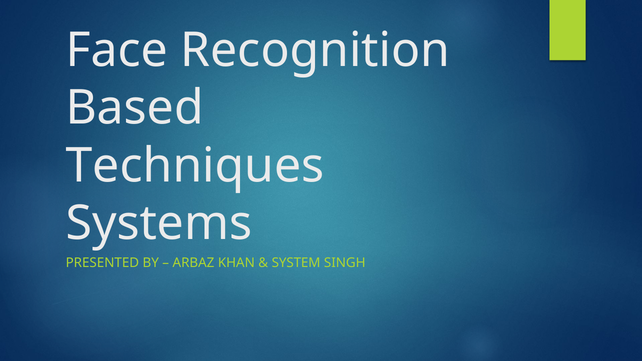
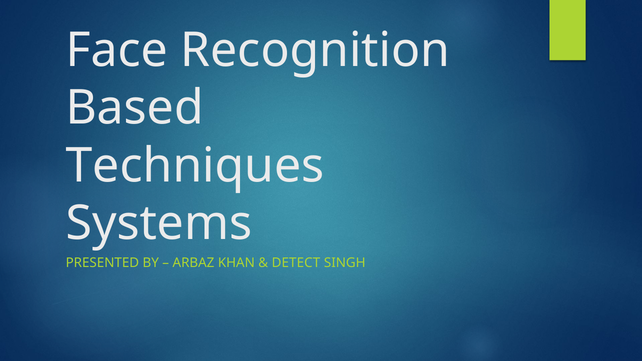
SYSTEM: SYSTEM -> DETECT
